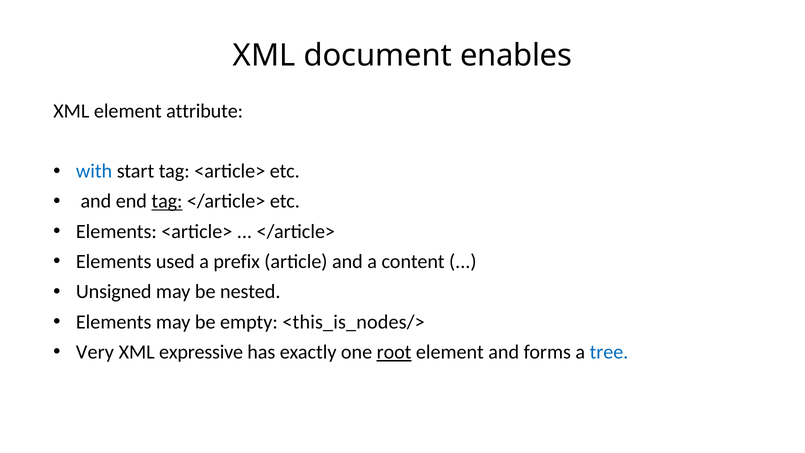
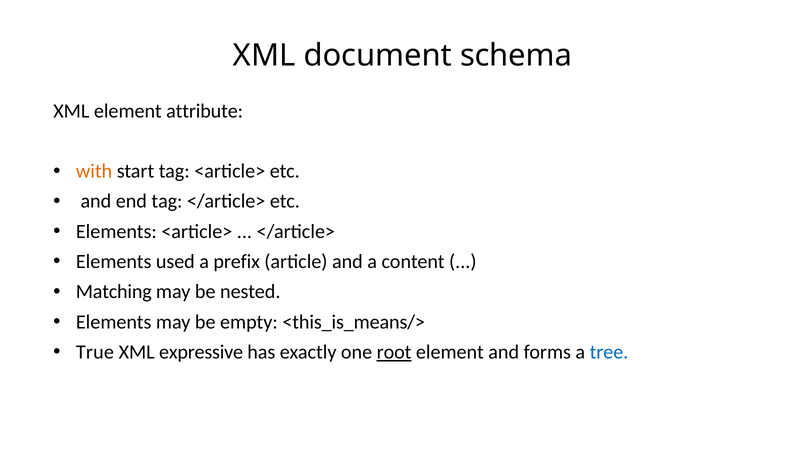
enables: enables -> schema
with colour: blue -> orange
tag at (167, 201) underline: present -> none
Unsigned: Unsigned -> Matching
<this_is_nodes/>: <this_is_nodes/> -> <this_is_means/>
Very: Very -> True
